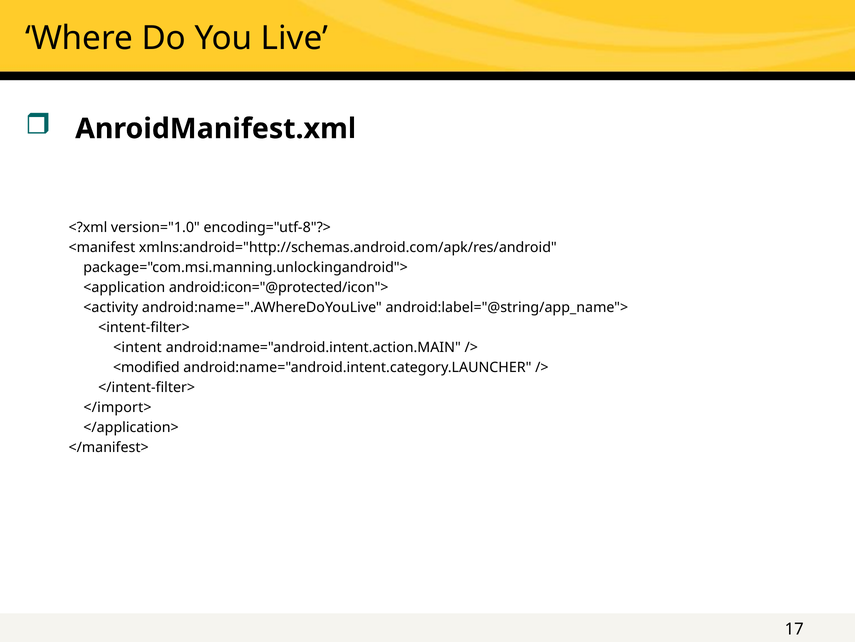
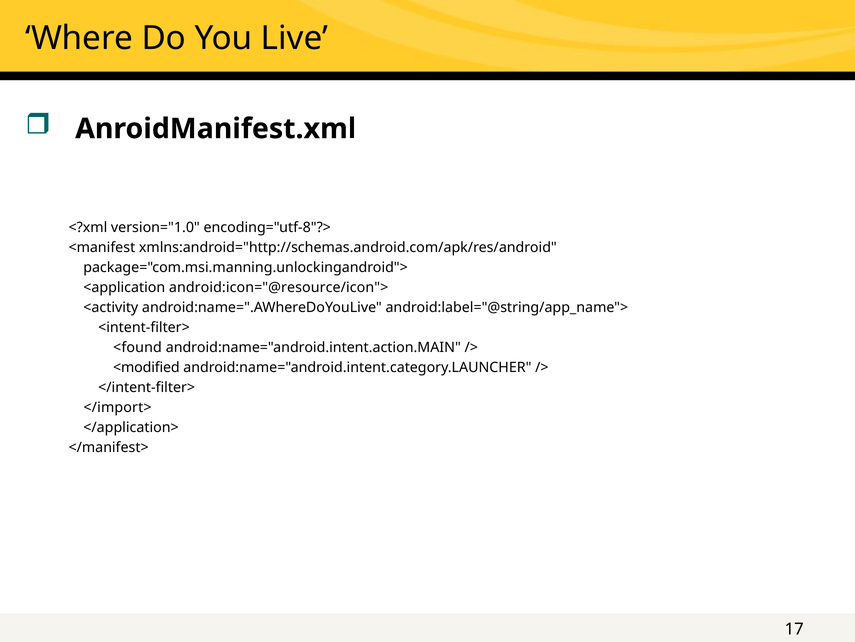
android:icon="@protected/icon">: android:icon="@protected/icon"> -> android:icon="@resource/icon">
<intent: <intent -> <found
